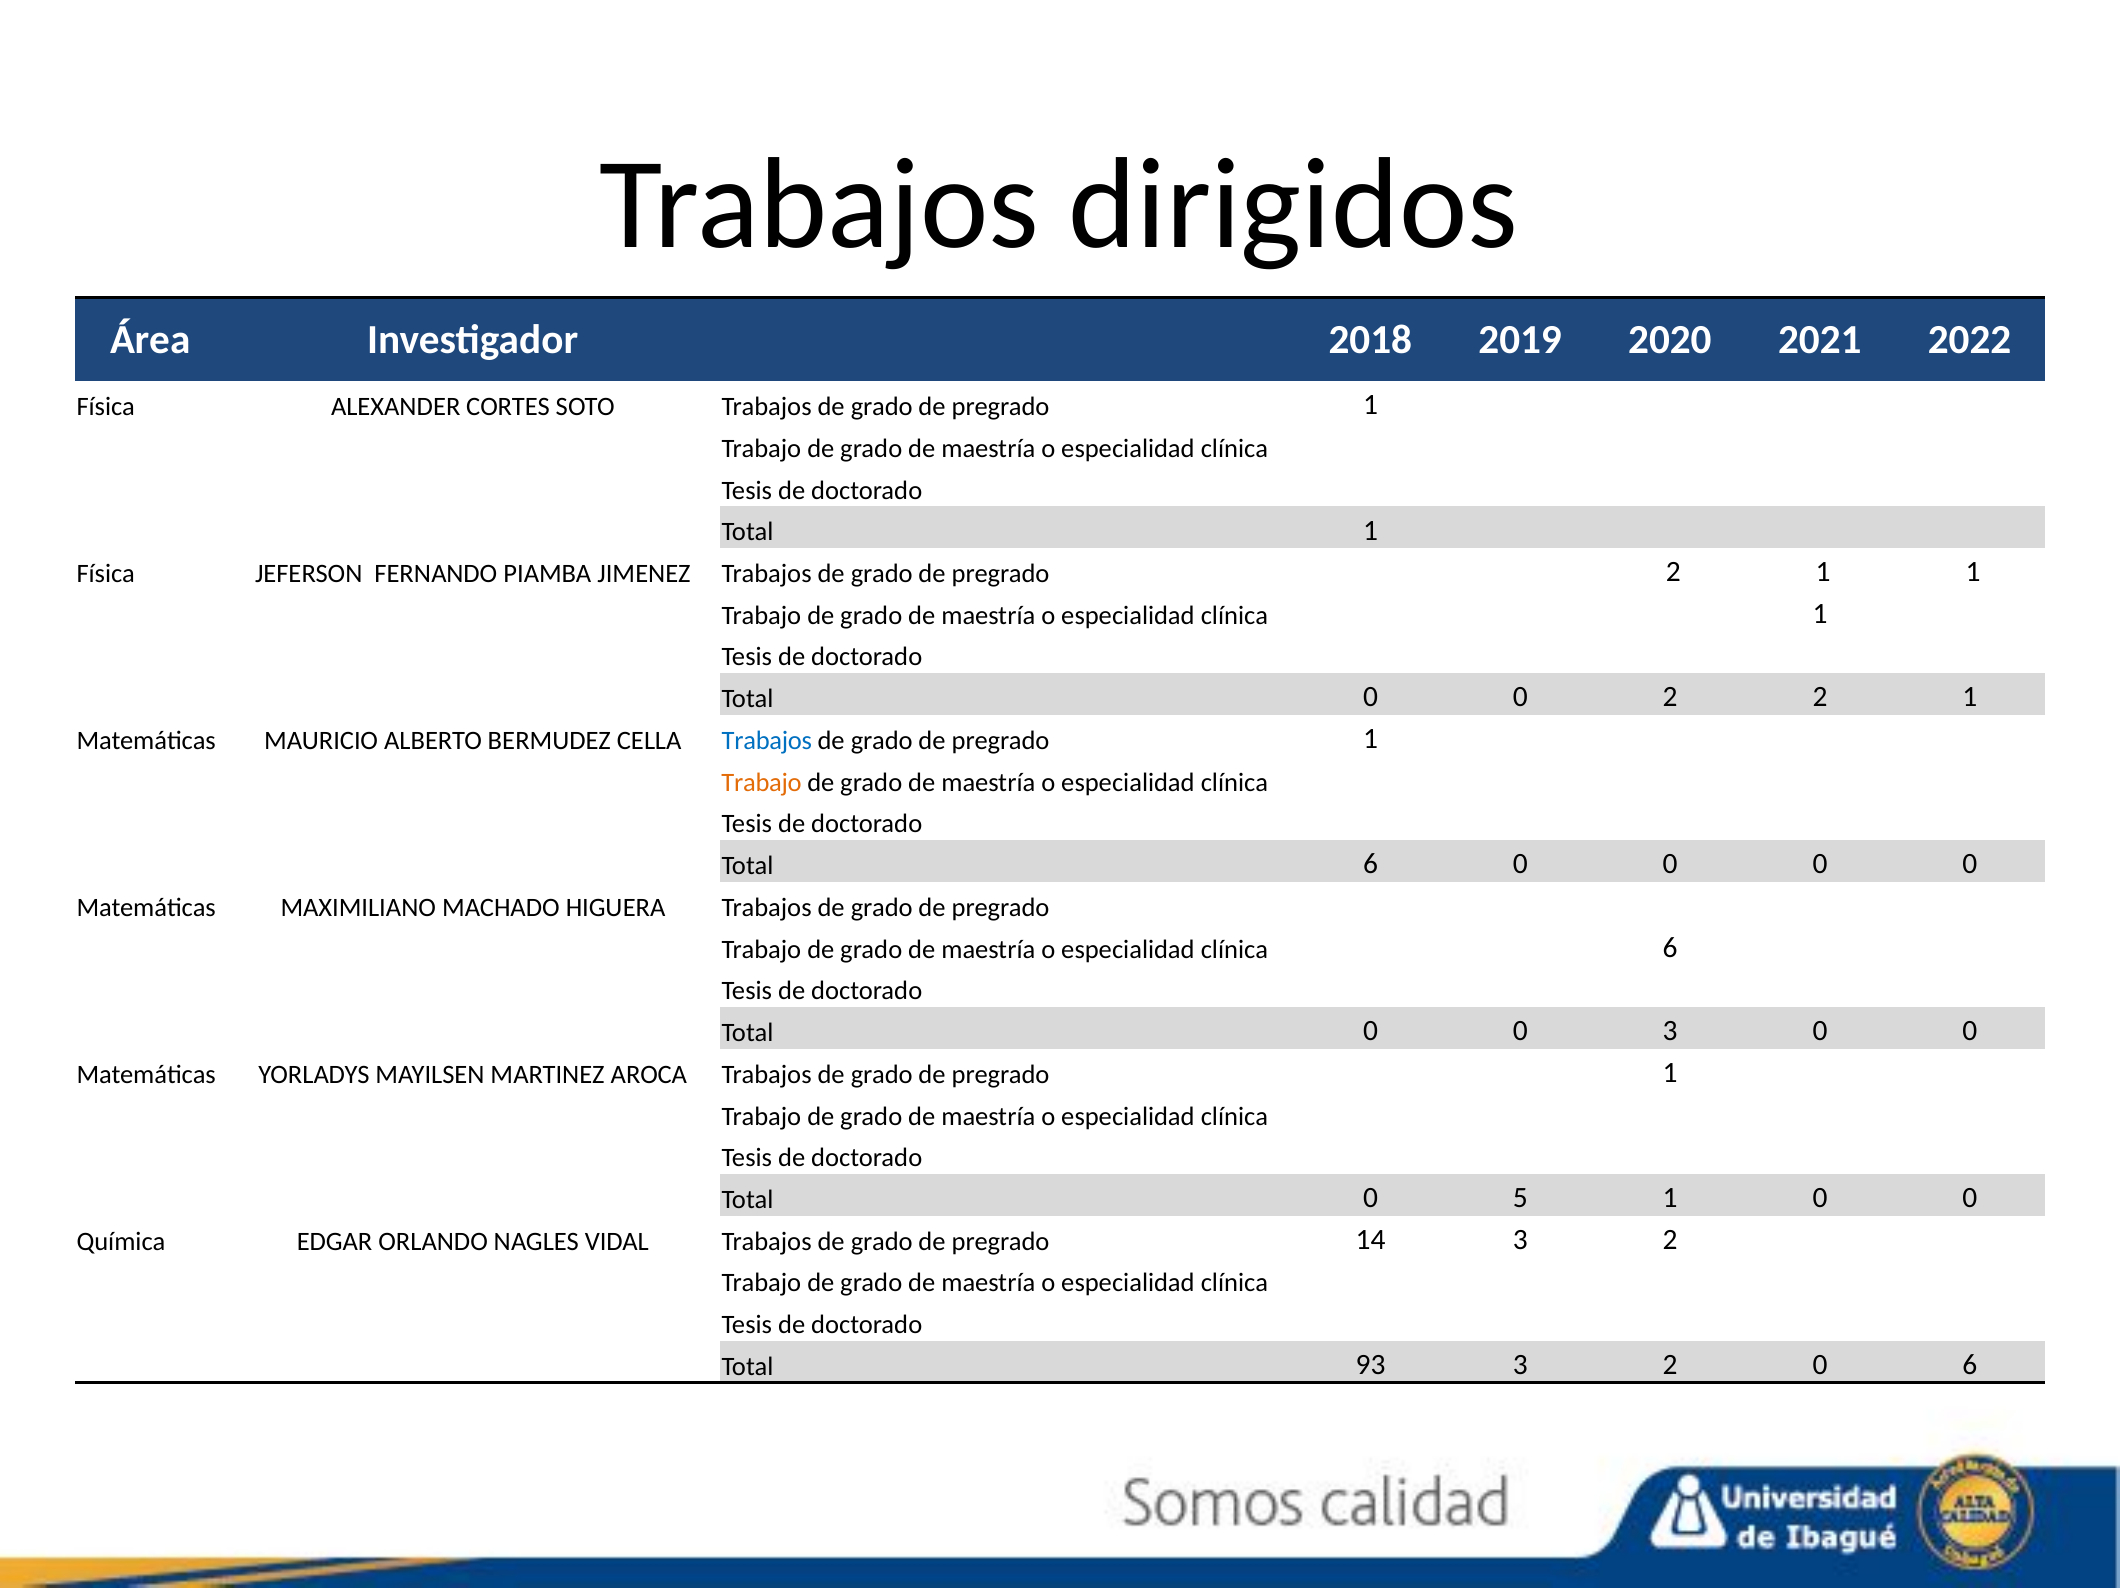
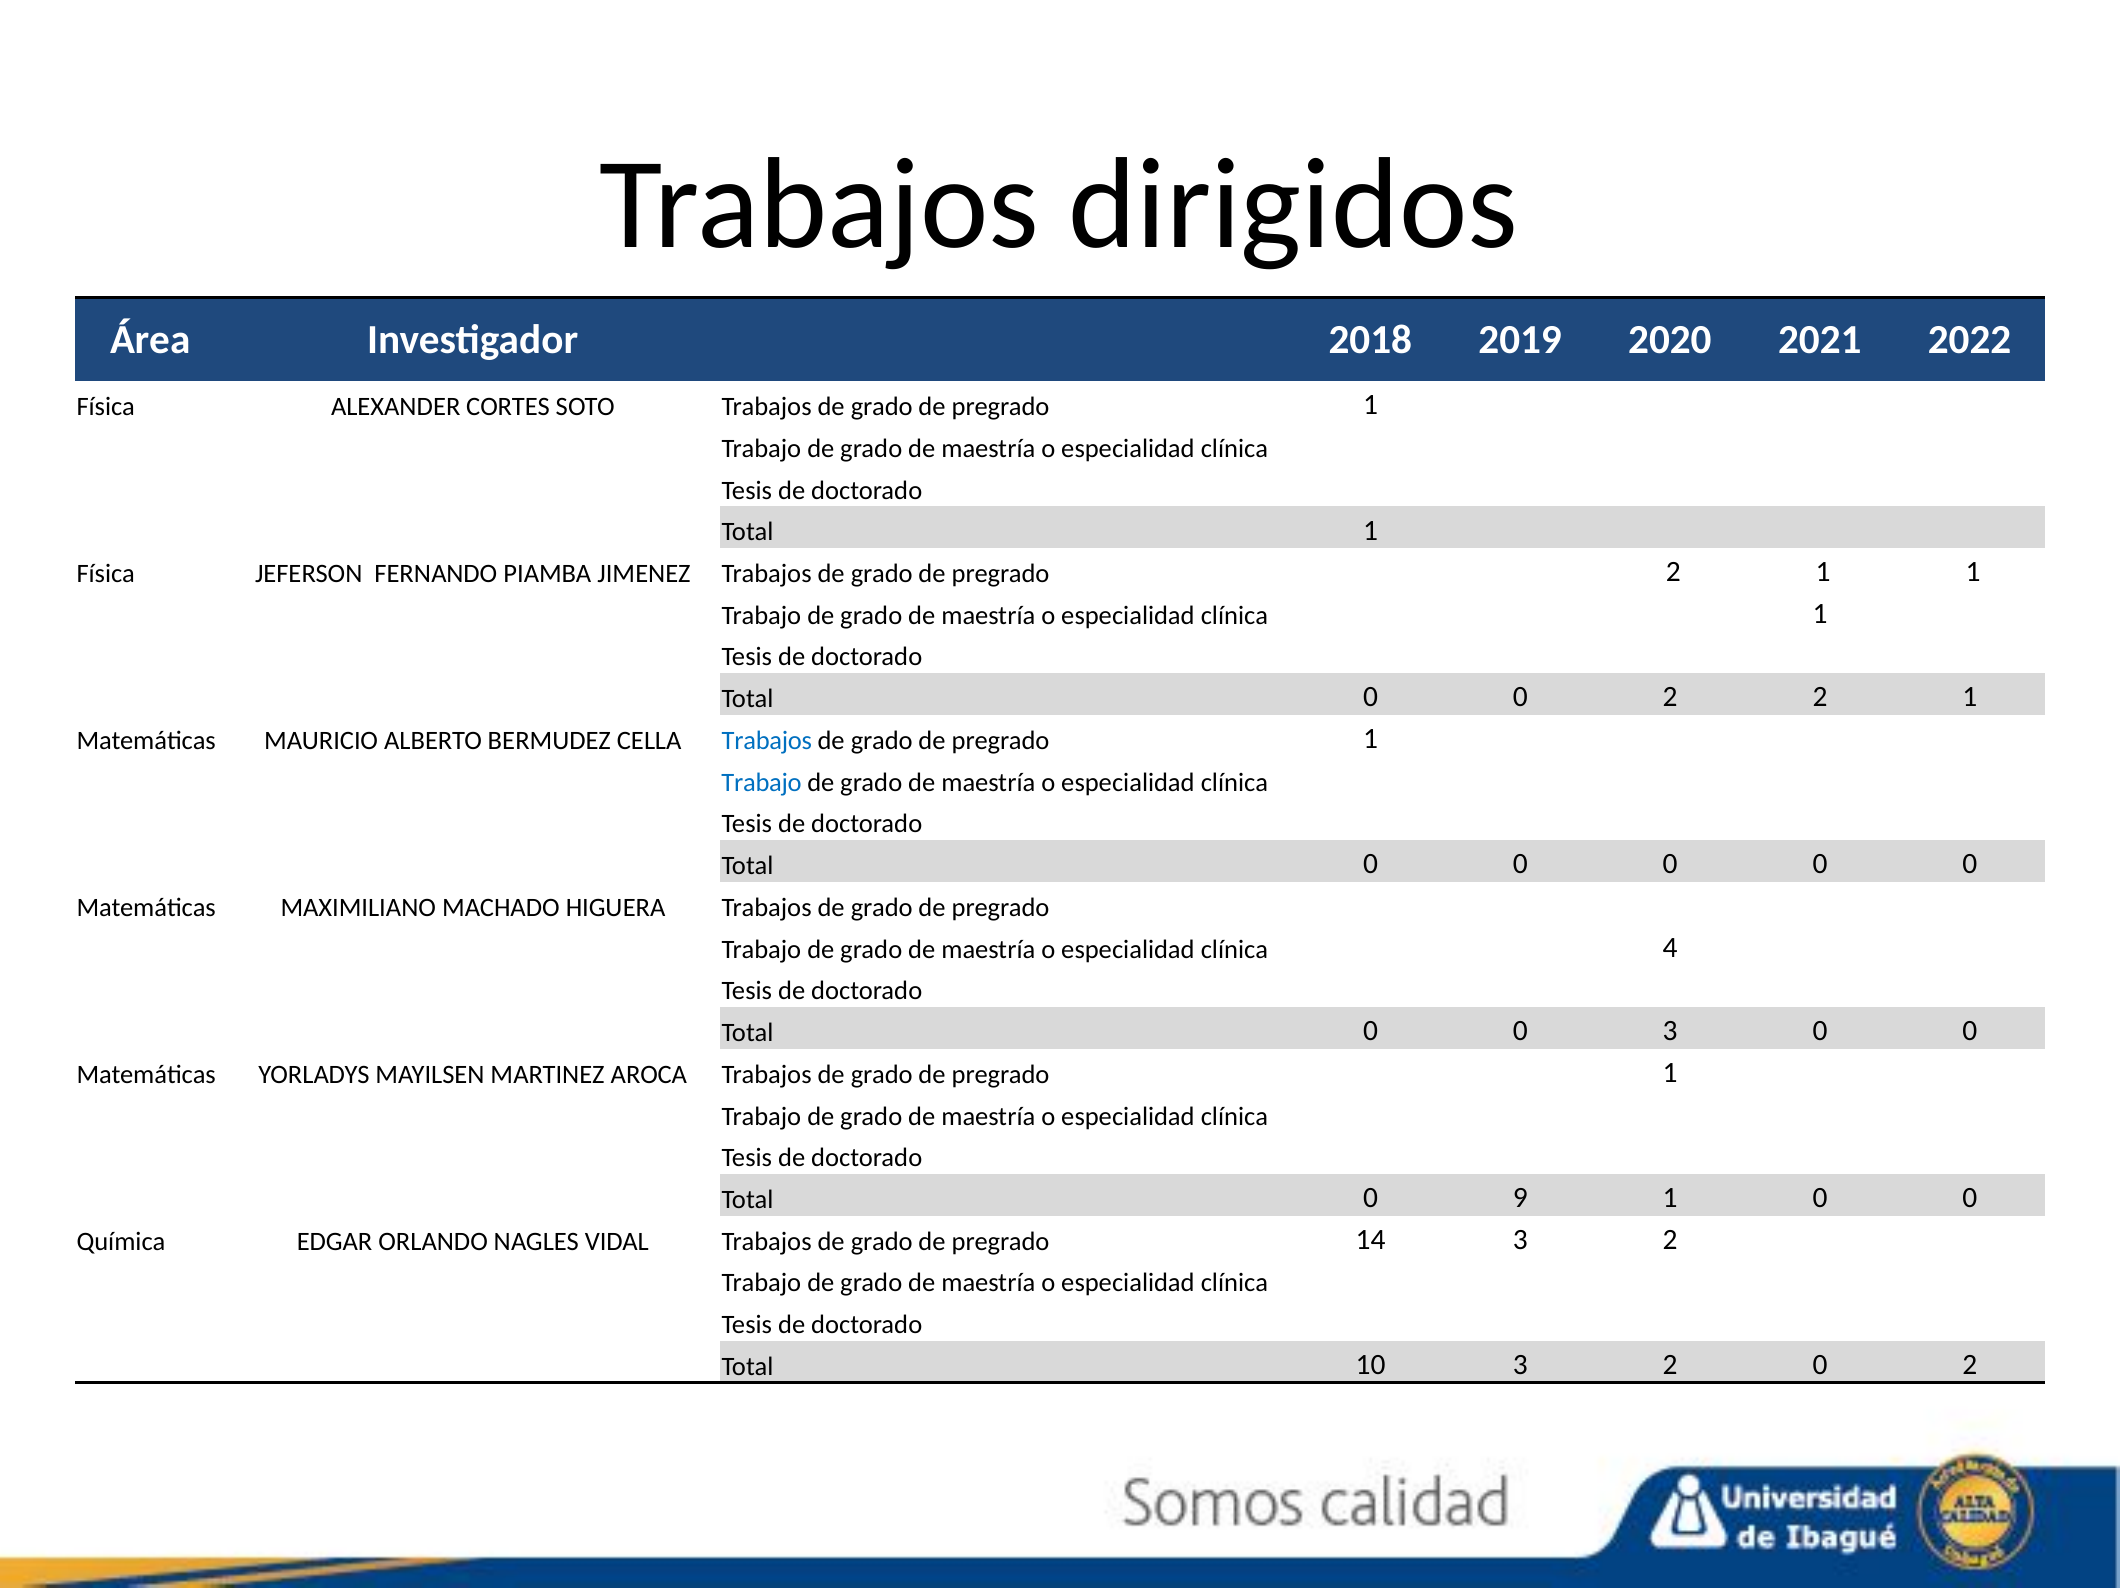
Trabajo at (762, 782) colour: orange -> blue
6 at (1371, 864): 6 -> 0
clínica 6: 6 -> 4
5: 5 -> 9
93: 93 -> 10
2 0 6: 6 -> 2
